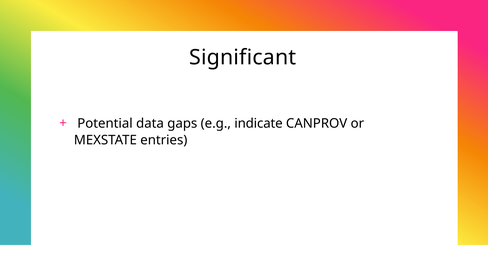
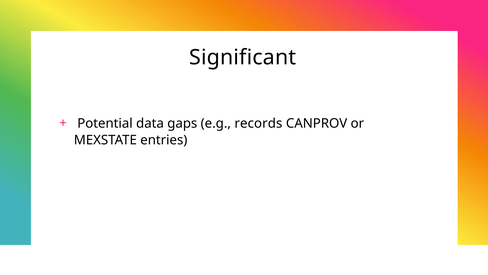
indicate: indicate -> records
